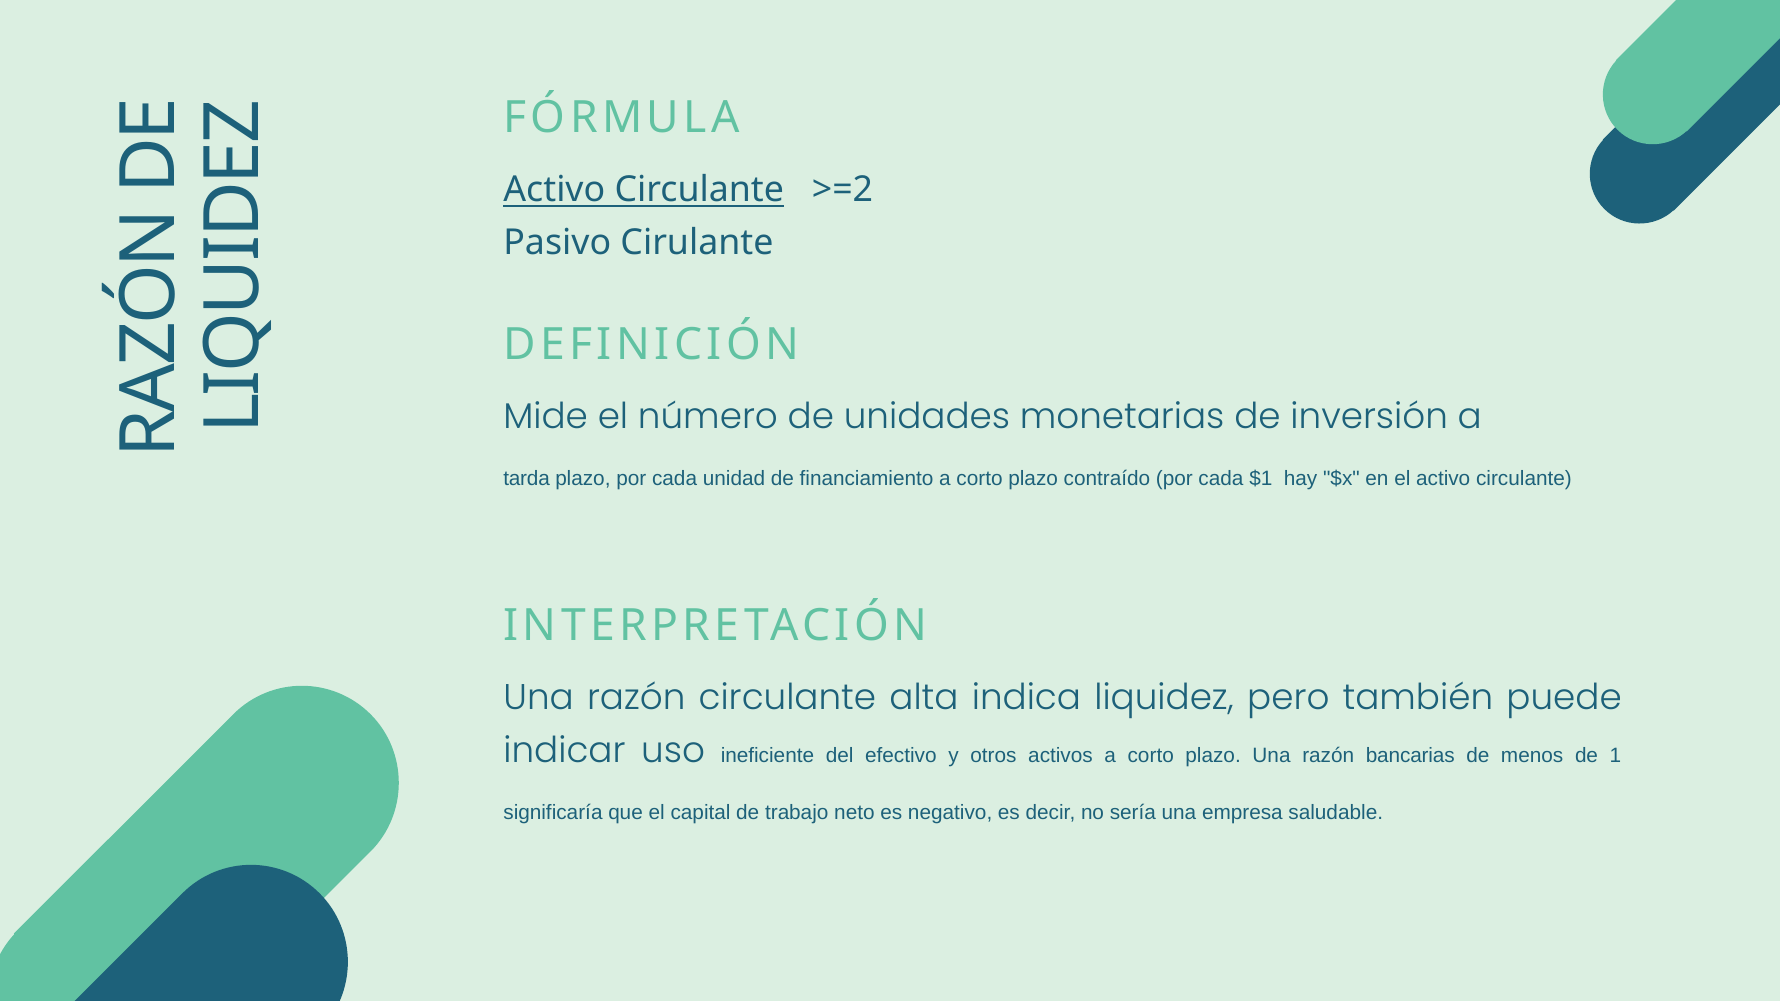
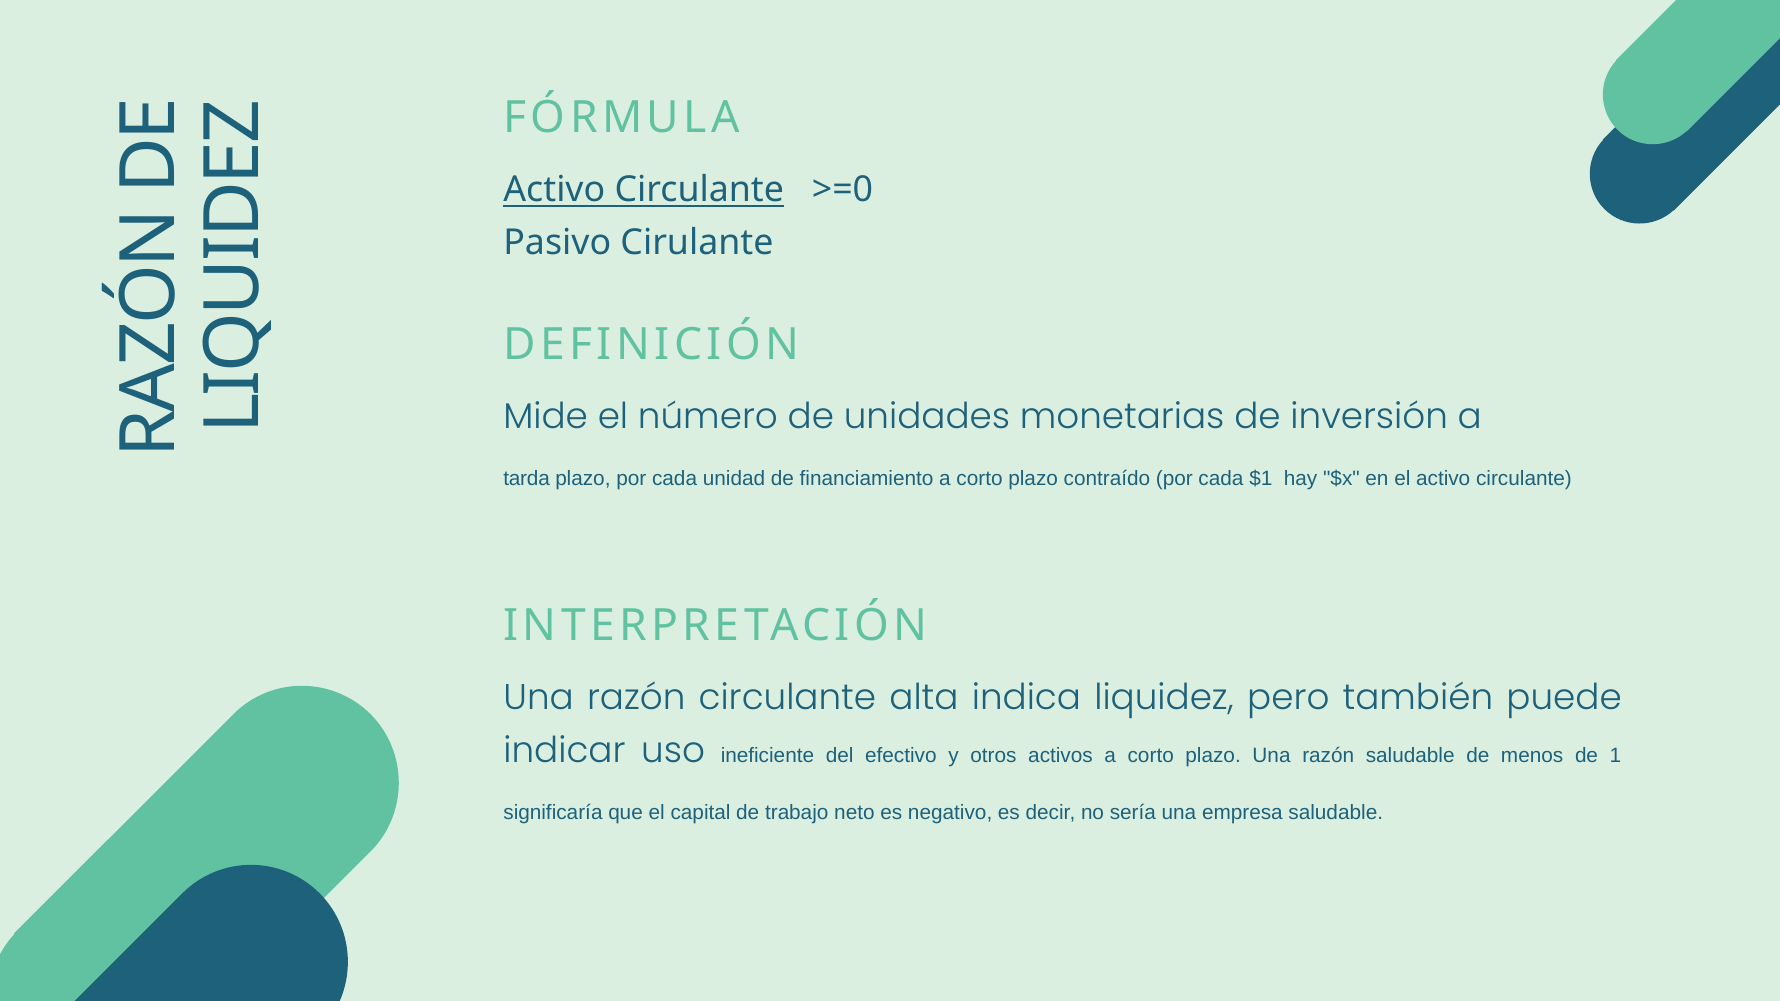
>=2: >=2 -> >=0
razón bancarias: bancarias -> saludable
